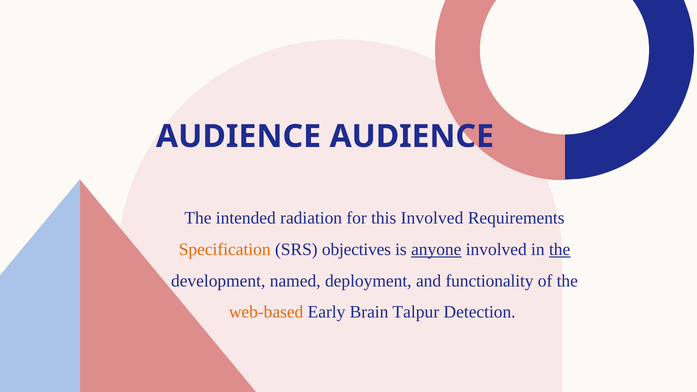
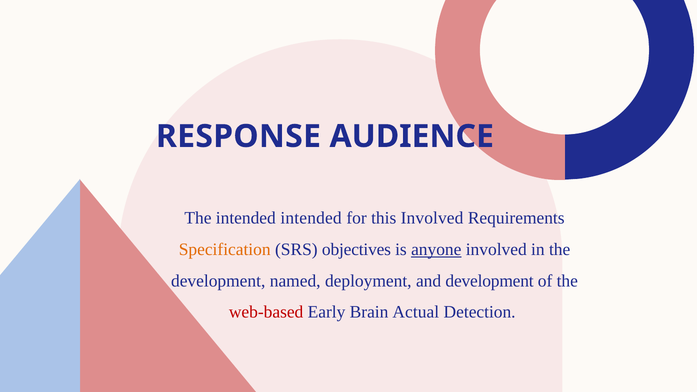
AUDIENCE at (239, 136): AUDIENCE -> RESPONSE
intended radiation: radiation -> intended
the at (560, 250) underline: present -> none
and functionality: functionality -> development
web-based colour: orange -> red
Talpur: Talpur -> Actual
